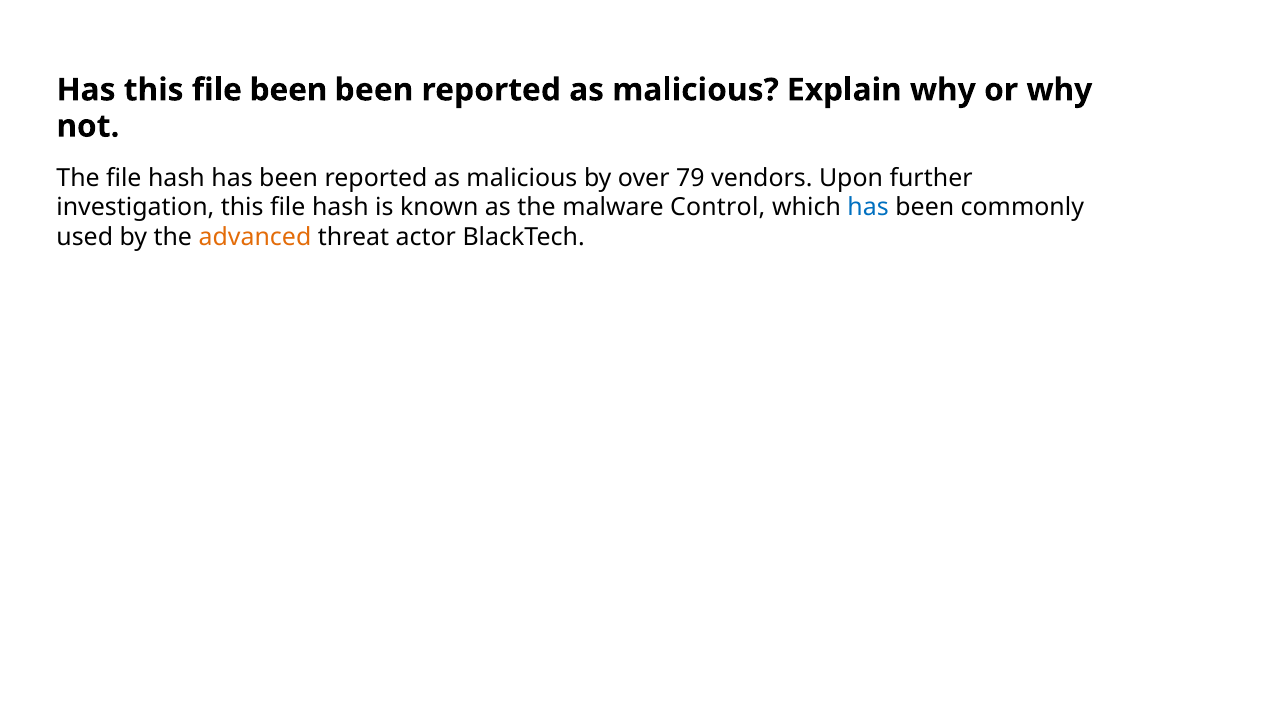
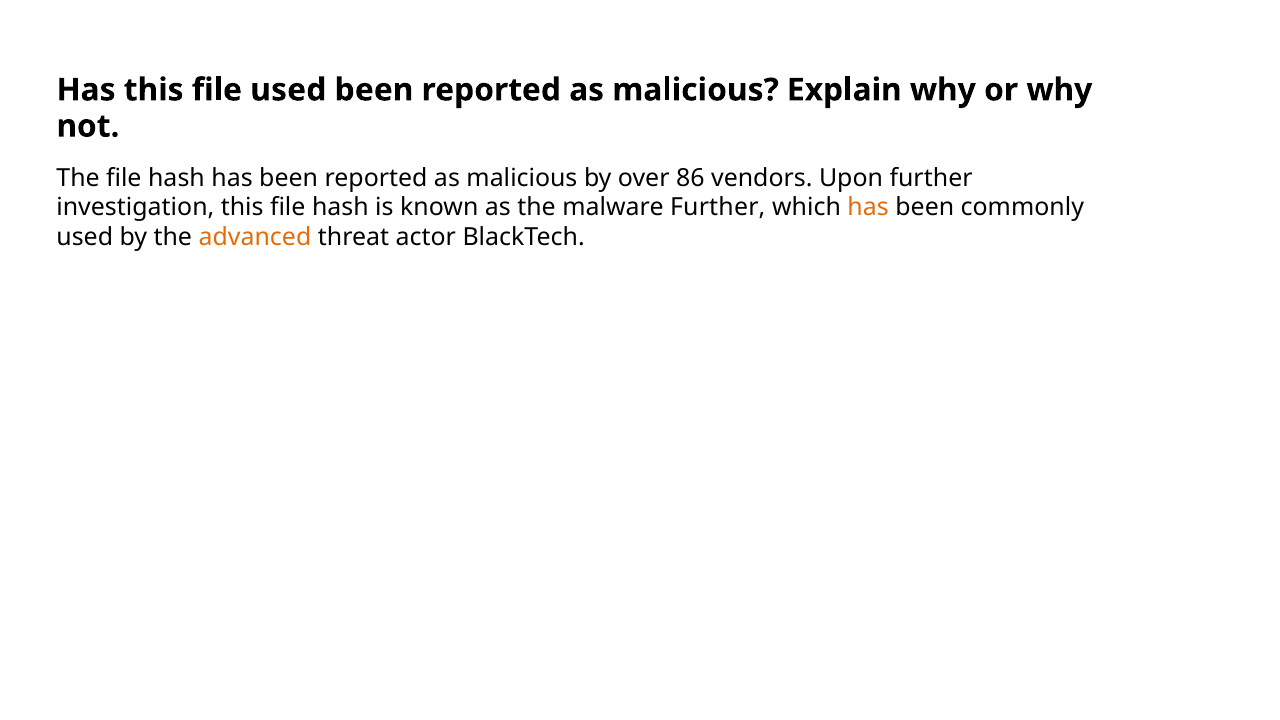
file been: been -> used
79: 79 -> 86
malware Control: Control -> Further
has at (868, 208) colour: blue -> orange
